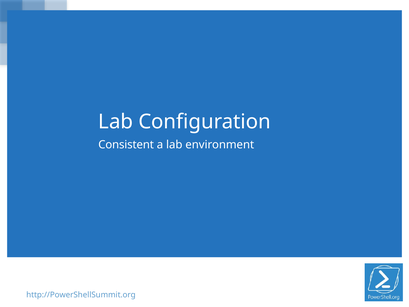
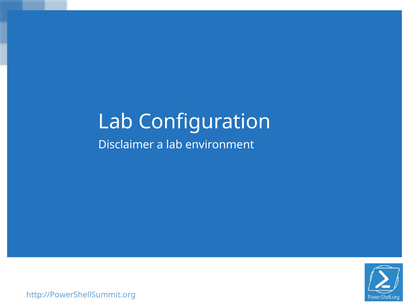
Consistent: Consistent -> Disclaimer
